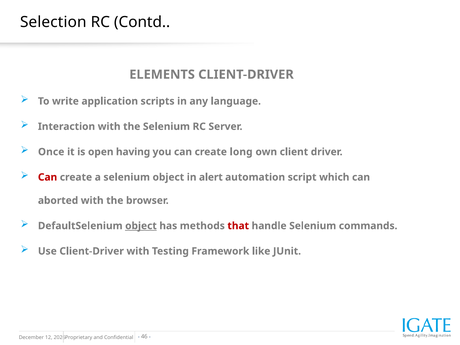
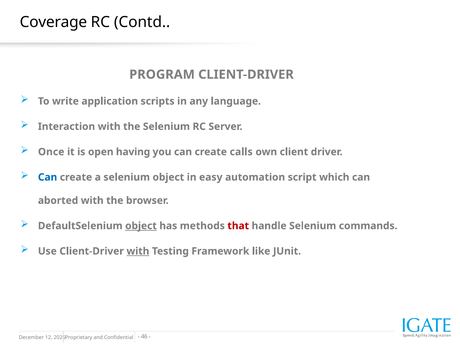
Selection: Selection -> Coverage
ELEMENTS: ELEMENTS -> PROGRAM
long: long -> calls
Can at (48, 177) colour: red -> blue
alert: alert -> easy
with at (138, 251) underline: none -> present
